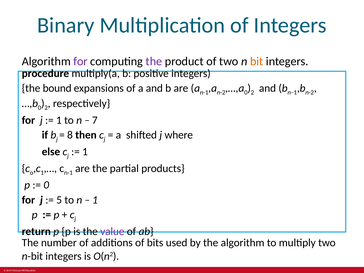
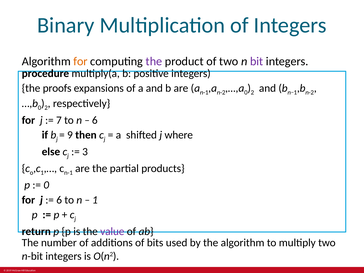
for at (81, 61) colour: purple -> orange
bit colour: orange -> purple
bound: bound -> proofs
1 at (59, 120): 1 -> 7
7 at (95, 120): 7 -> 6
8: 8 -> 9
1 at (85, 152): 1 -> 3
5 at (59, 200): 5 -> 6
